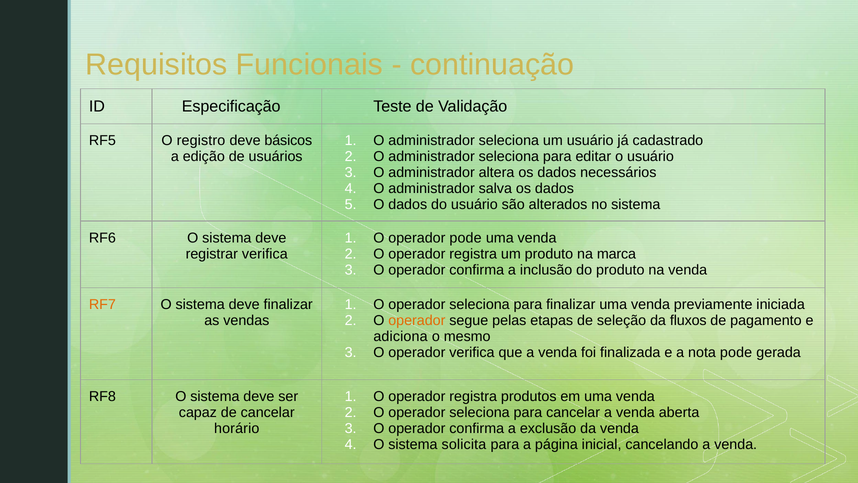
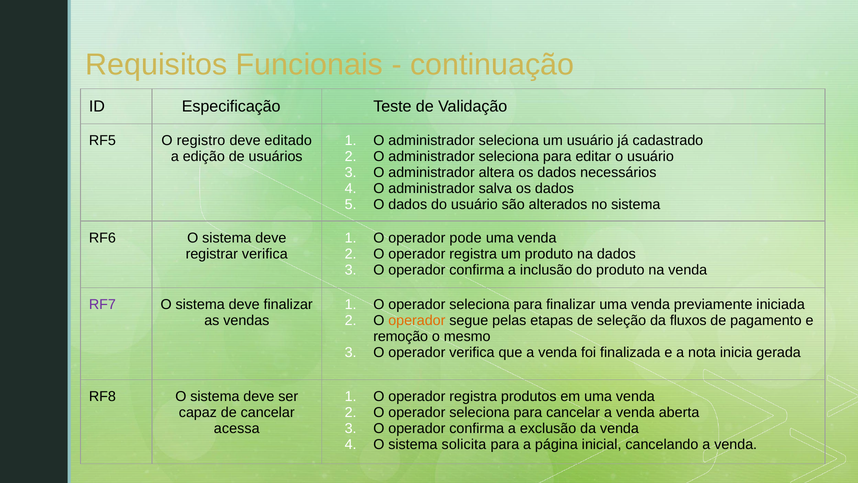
básicos: básicos -> editado
na marca: marca -> dados
RF7 colour: orange -> purple
adiciona: adiciona -> remoção
nota pode: pode -> inicia
horário: horário -> acessa
